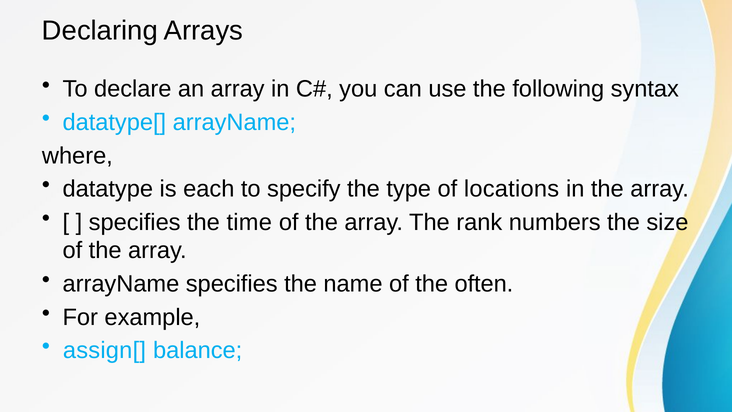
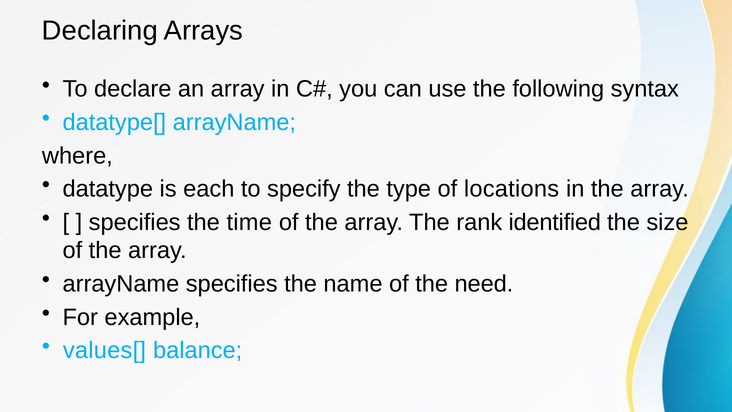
numbers: numbers -> identified
often: often -> need
assign[: assign[ -> values[
